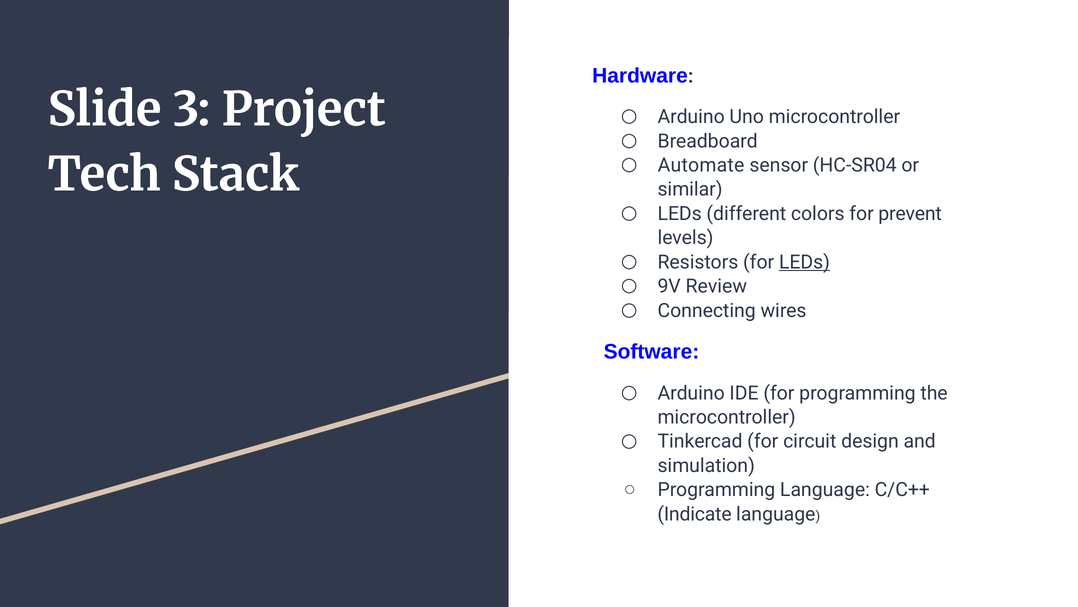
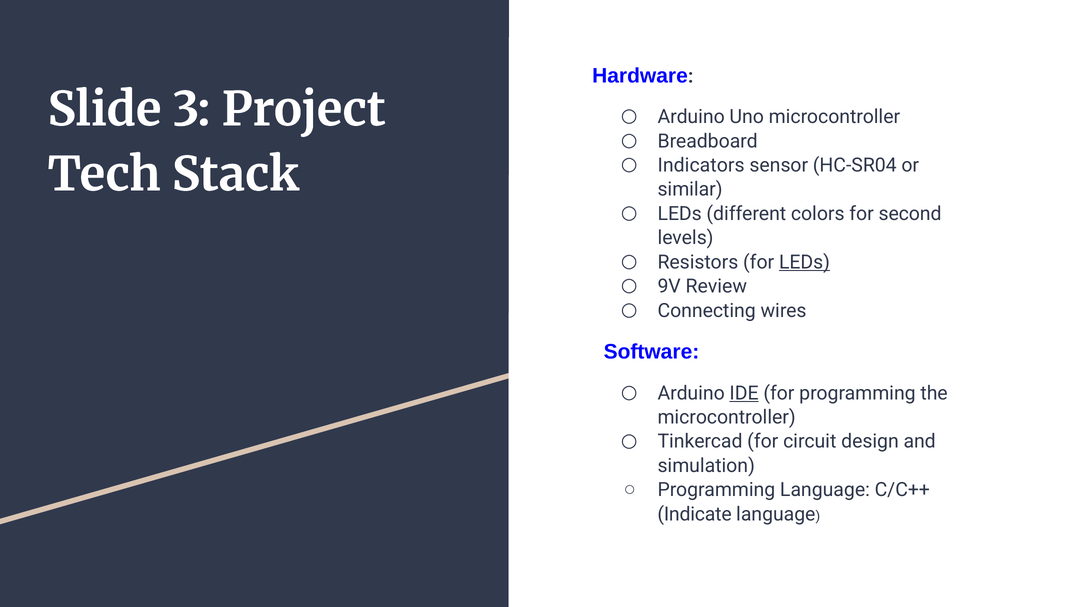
Automate: Automate -> Indicators
prevent: prevent -> second
IDE underline: none -> present
